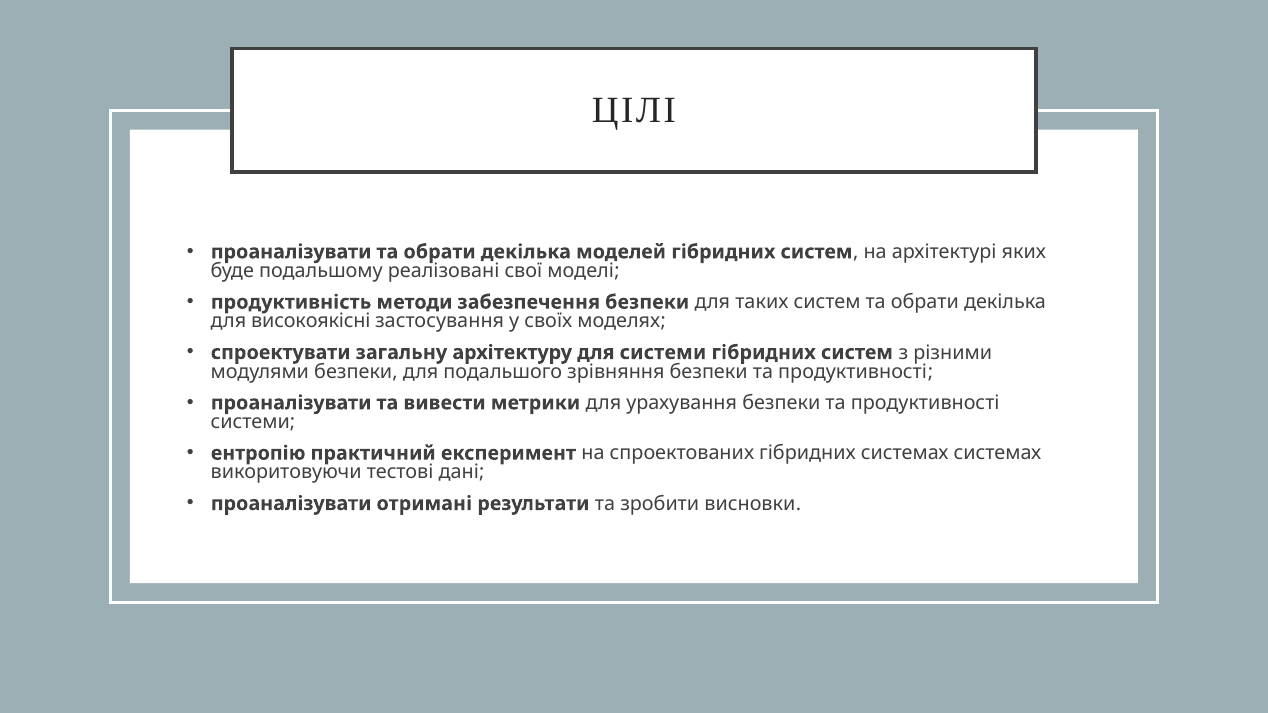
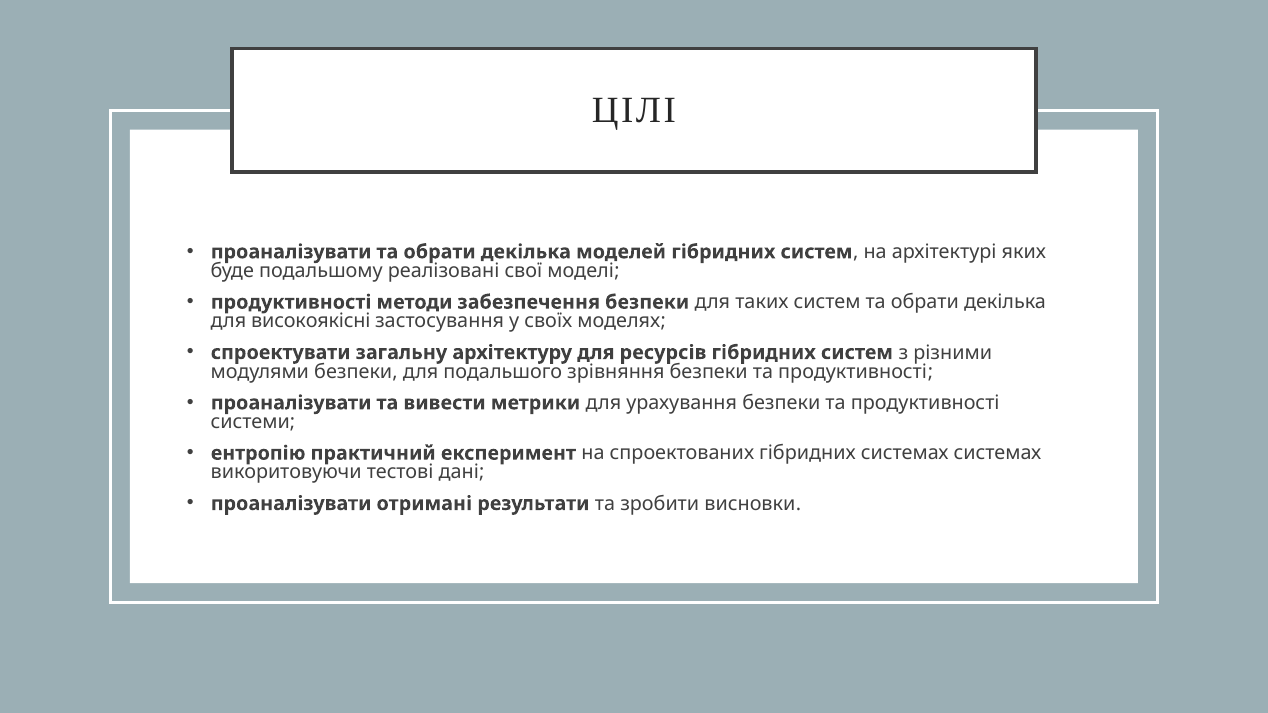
продуктивність at (291, 302): продуктивність -> продуктивності
для системи: системи -> ресурсів
